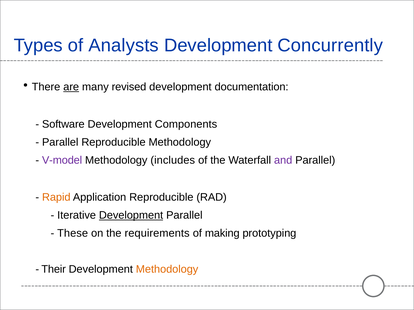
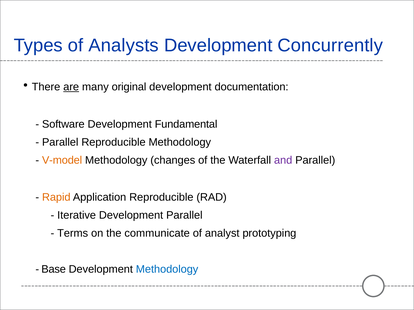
revised: revised -> original
Components: Components -> Fundamental
V-model colour: purple -> orange
includes: includes -> changes
Development at (131, 216) underline: present -> none
These: These -> Terms
requirements: requirements -> communicate
making: making -> analyst
Their: Their -> Base
Methodology at (167, 270) colour: orange -> blue
